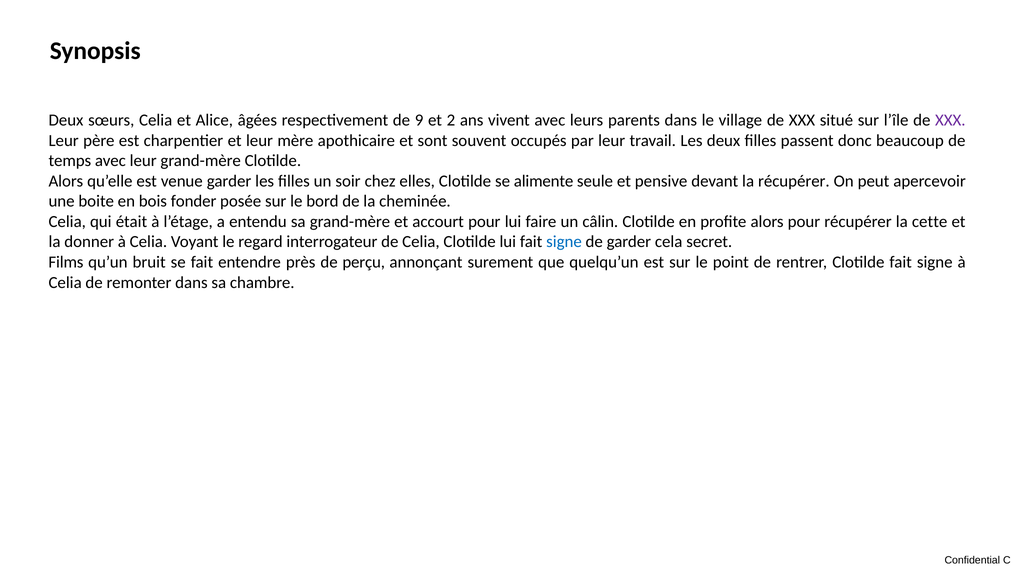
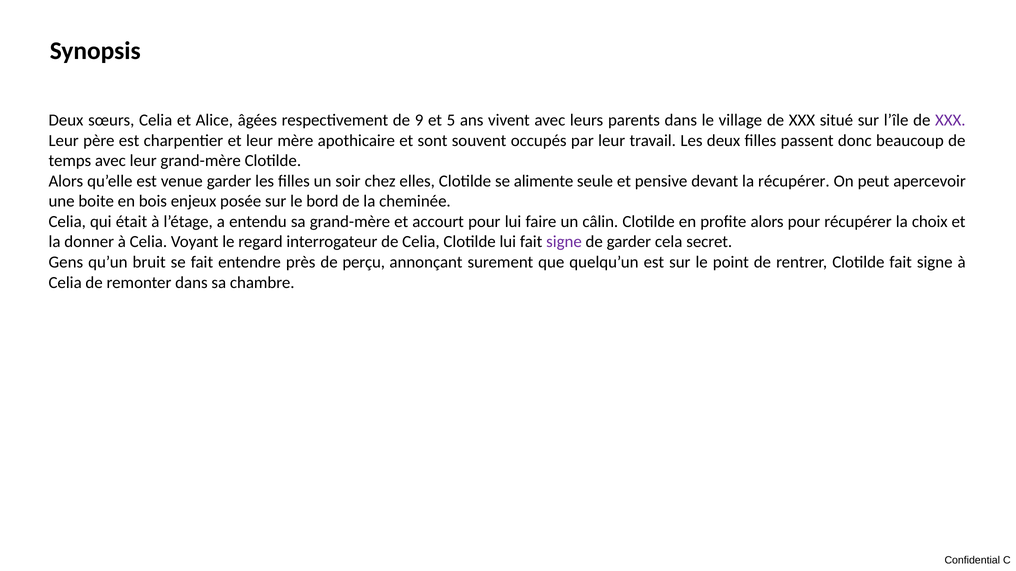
2: 2 -> 5
fonder: fonder -> enjeux
cette: cette -> choix
signe at (564, 242) colour: blue -> purple
Films: Films -> Gens
